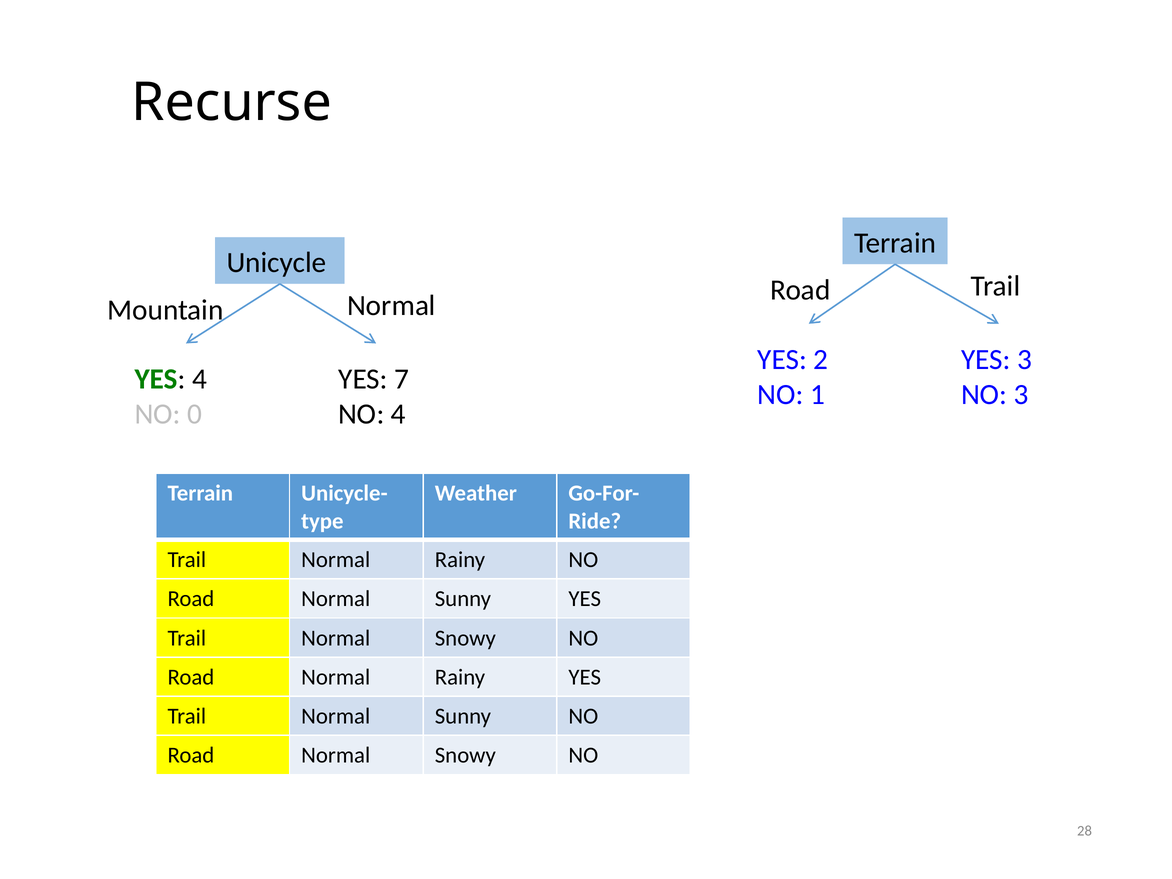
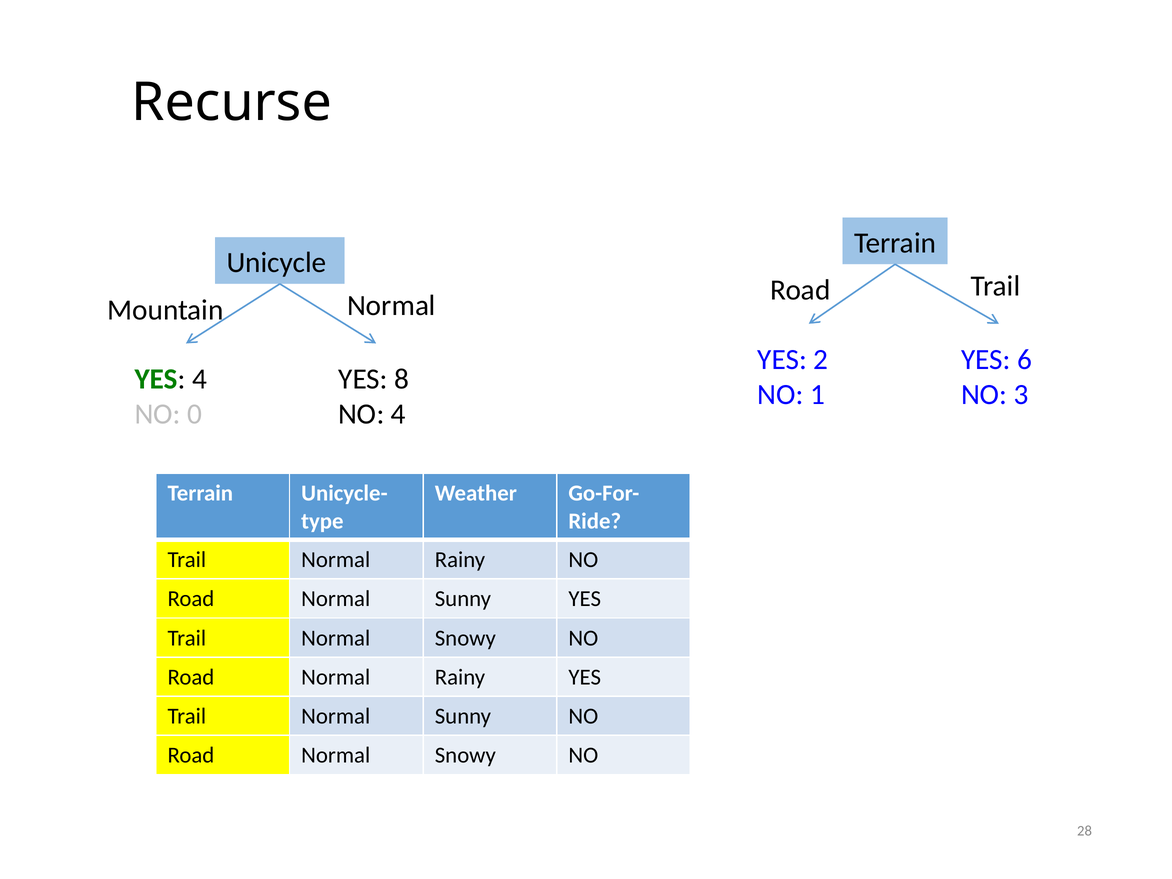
YES 3: 3 -> 6
7: 7 -> 8
